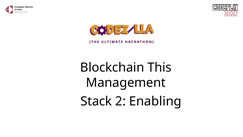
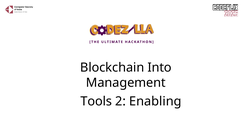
This: This -> Into
Stack: Stack -> Tools
